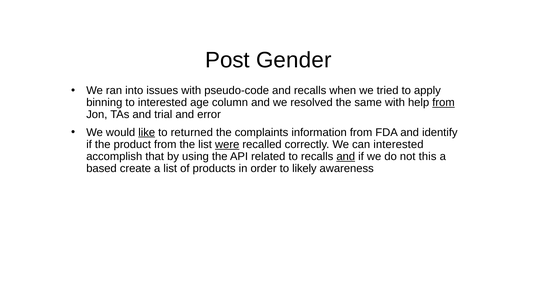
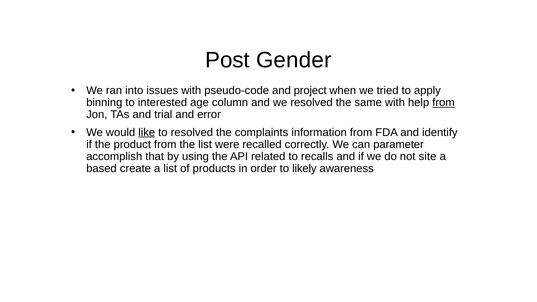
and recalls: recalls -> project
to returned: returned -> resolved
were underline: present -> none
can interested: interested -> parameter
and at (346, 157) underline: present -> none
this: this -> site
